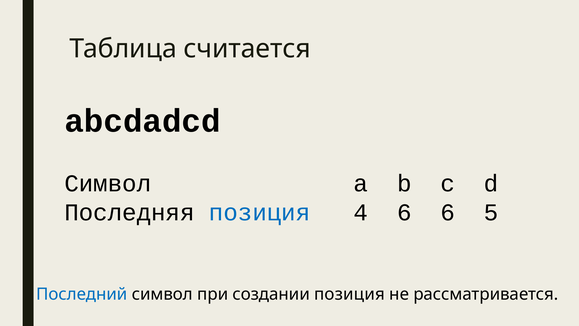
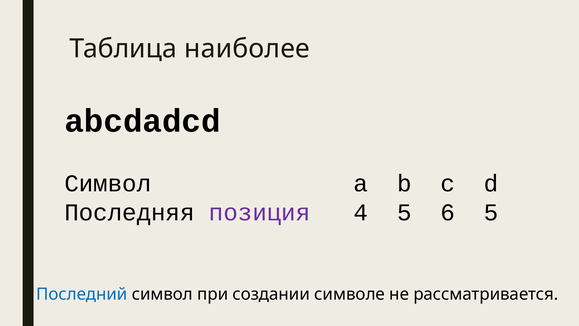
считается: считается -> наиболее
позиция at (260, 212) colour: blue -> purple
4 6: 6 -> 5
создании позиция: позиция -> символе
